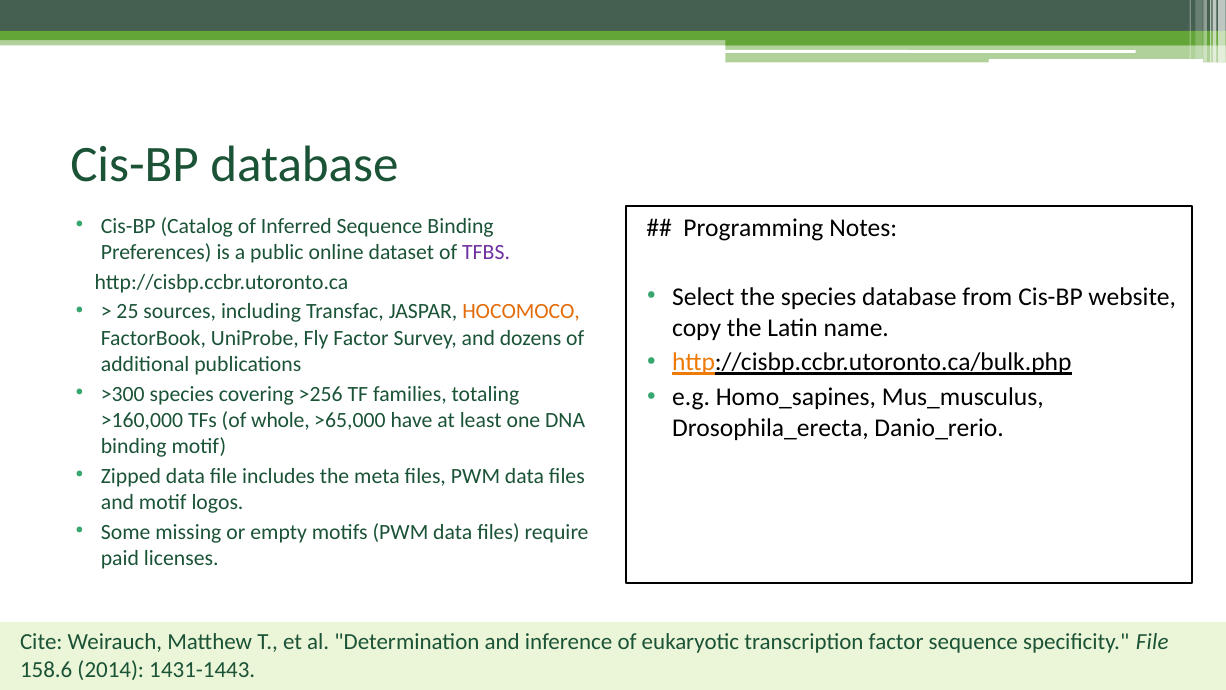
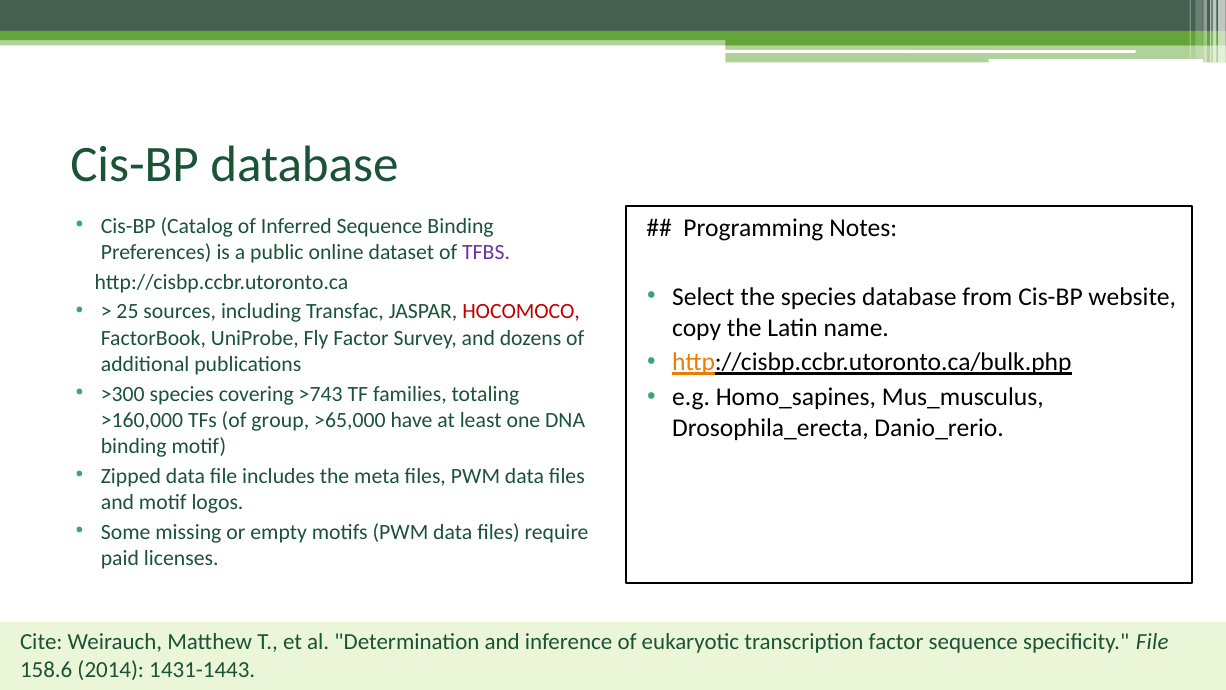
HOCOMOCO colour: orange -> red
>256: >256 -> >743
whole: whole -> group
